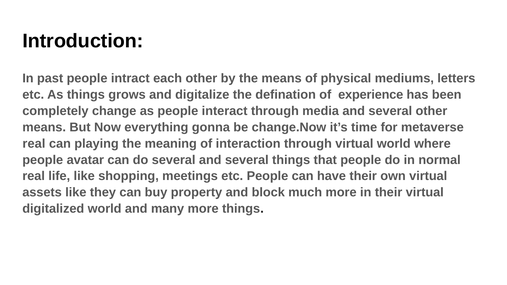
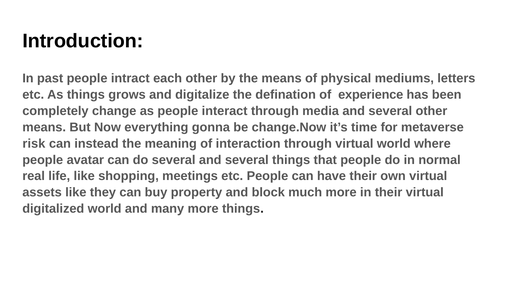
real at (34, 144): real -> risk
playing: playing -> instead
